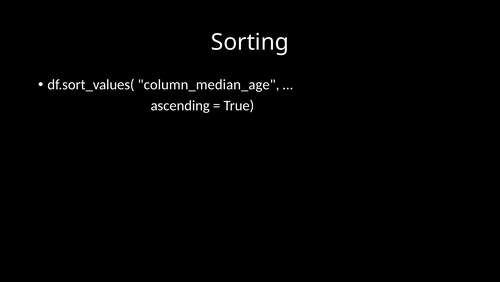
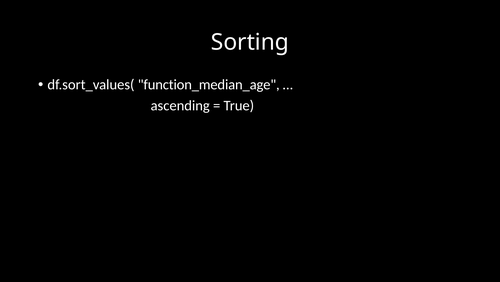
column_median_age: column_median_age -> function_median_age
